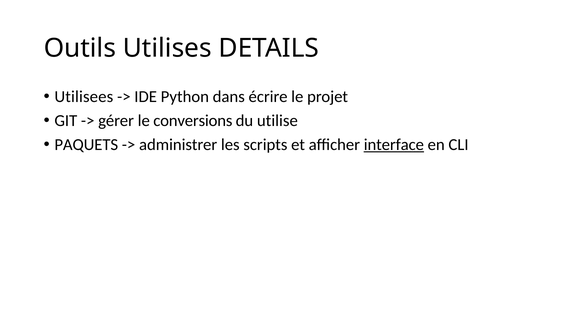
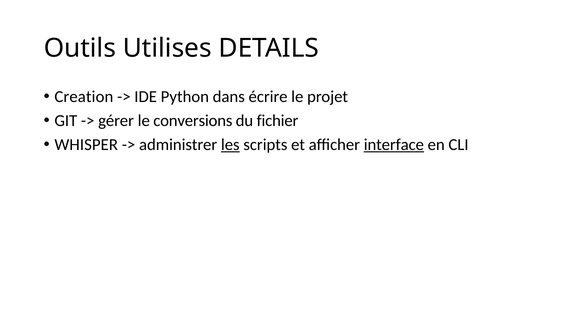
Utilisees: Utilisees -> Creation
utilise: utilise -> fichier
PAQUETS: PAQUETS -> WHISPER
les underline: none -> present
